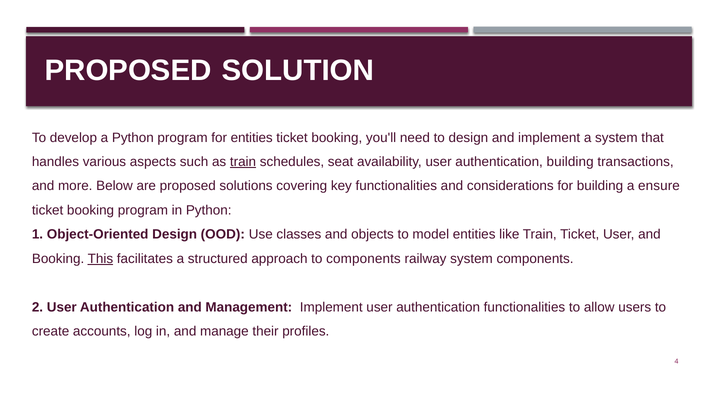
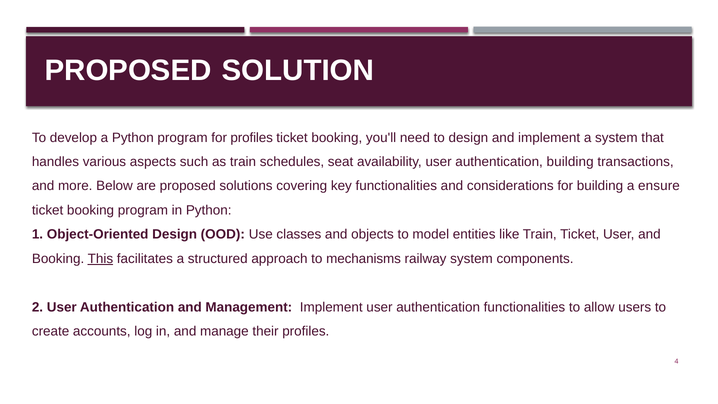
for entities: entities -> profiles
train at (243, 162) underline: present -> none
to components: components -> mechanisms
